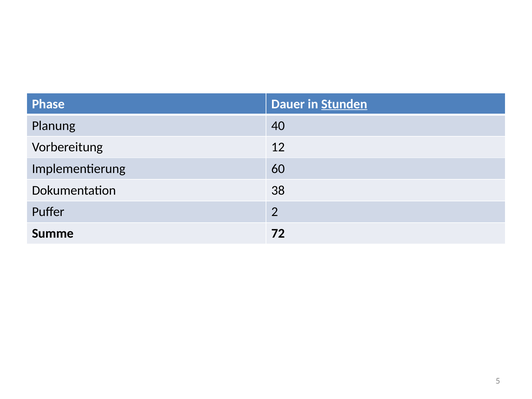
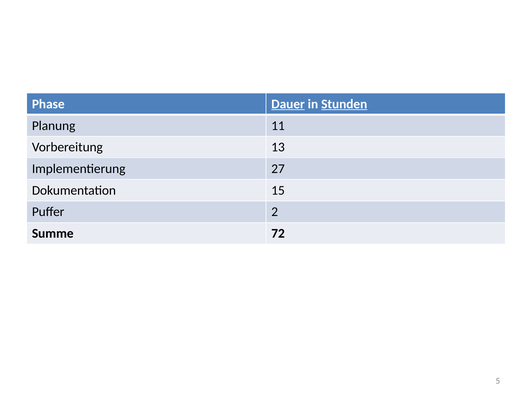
Dauer underline: none -> present
40: 40 -> 11
12: 12 -> 13
60: 60 -> 27
38: 38 -> 15
